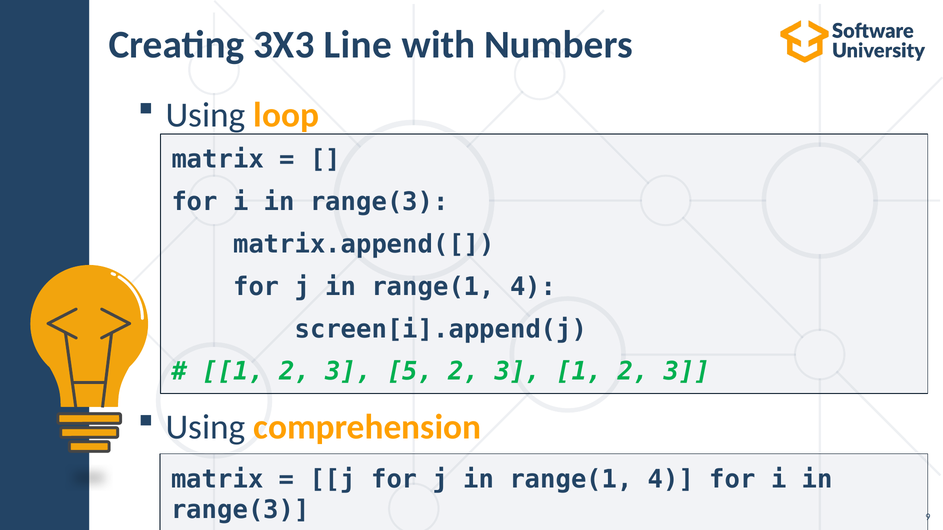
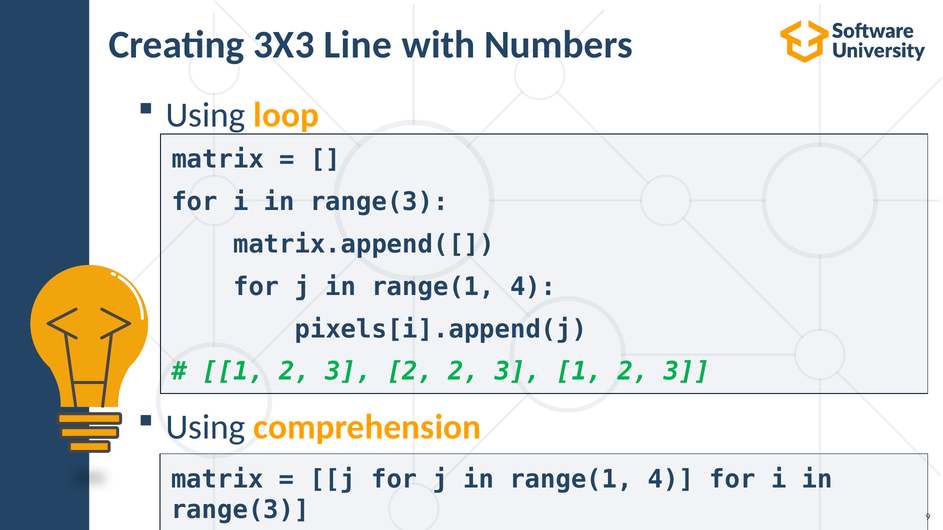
screen[i].append(j: screen[i].append(j -> pixels[i].append(j
3 5: 5 -> 2
